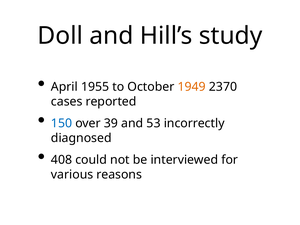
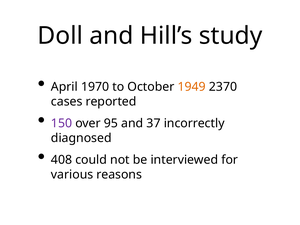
1955: 1955 -> 1970
150 colour: blue -> purple
39: 39 -> 95
53: 53 -> 37
